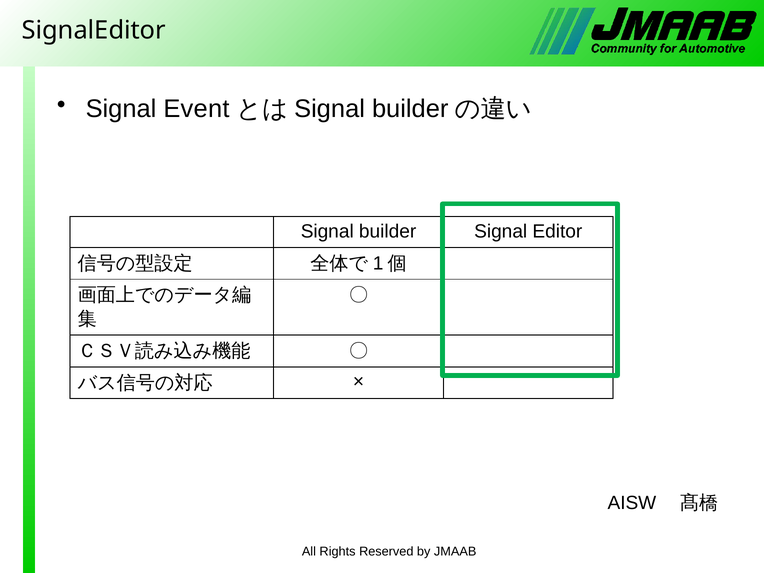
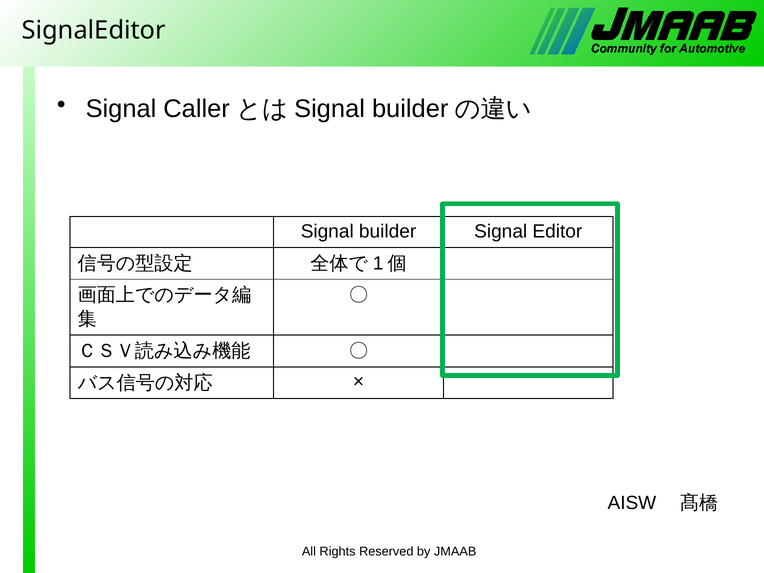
Event: Event -> Caller
